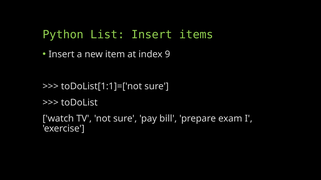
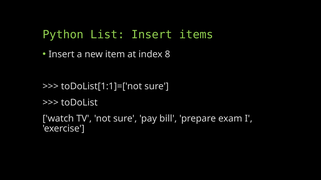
9: 9 -> 8
